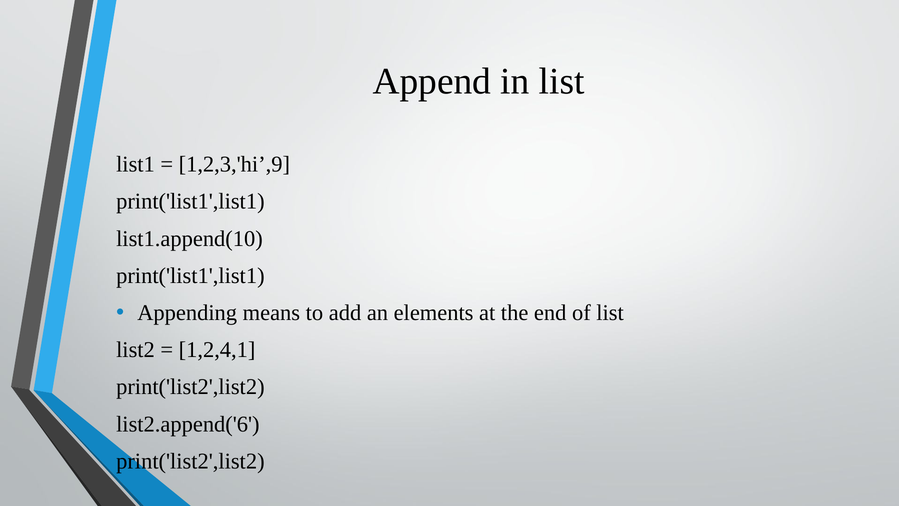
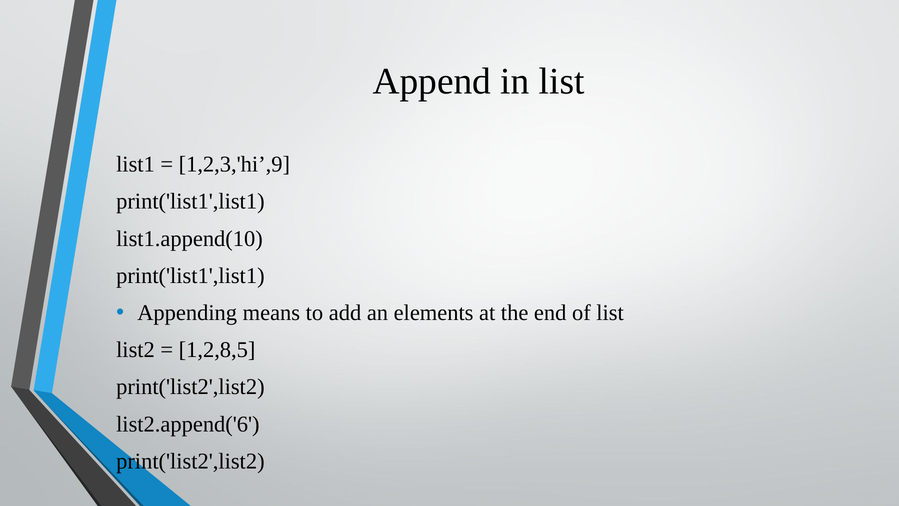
1,2,4,1: 1,2,4,1 -> 1,2,8,5
